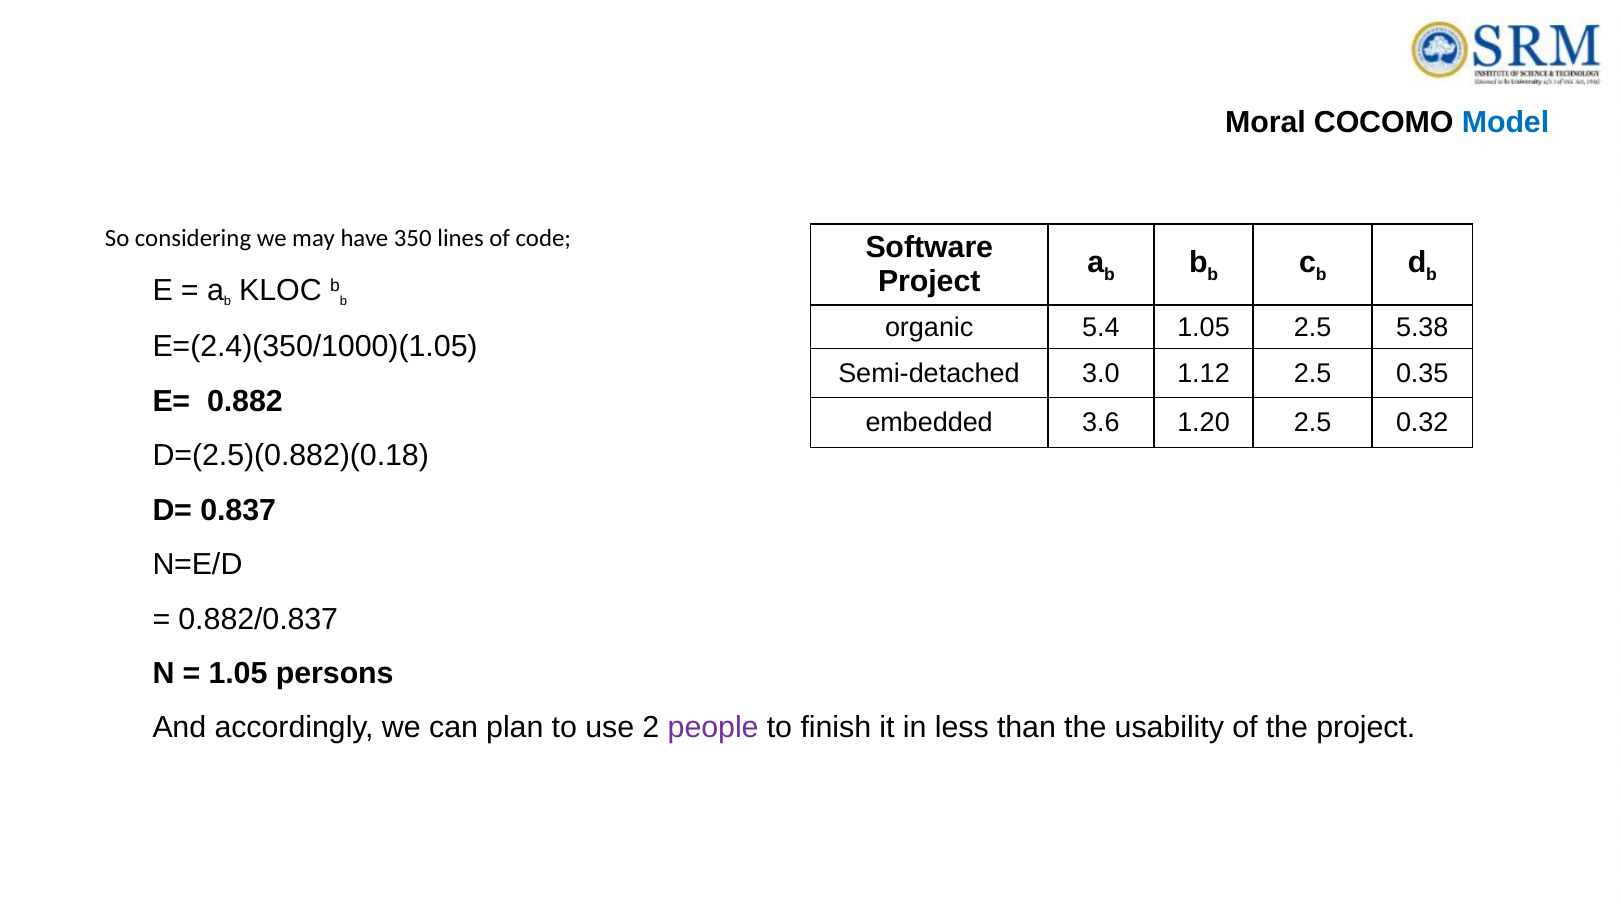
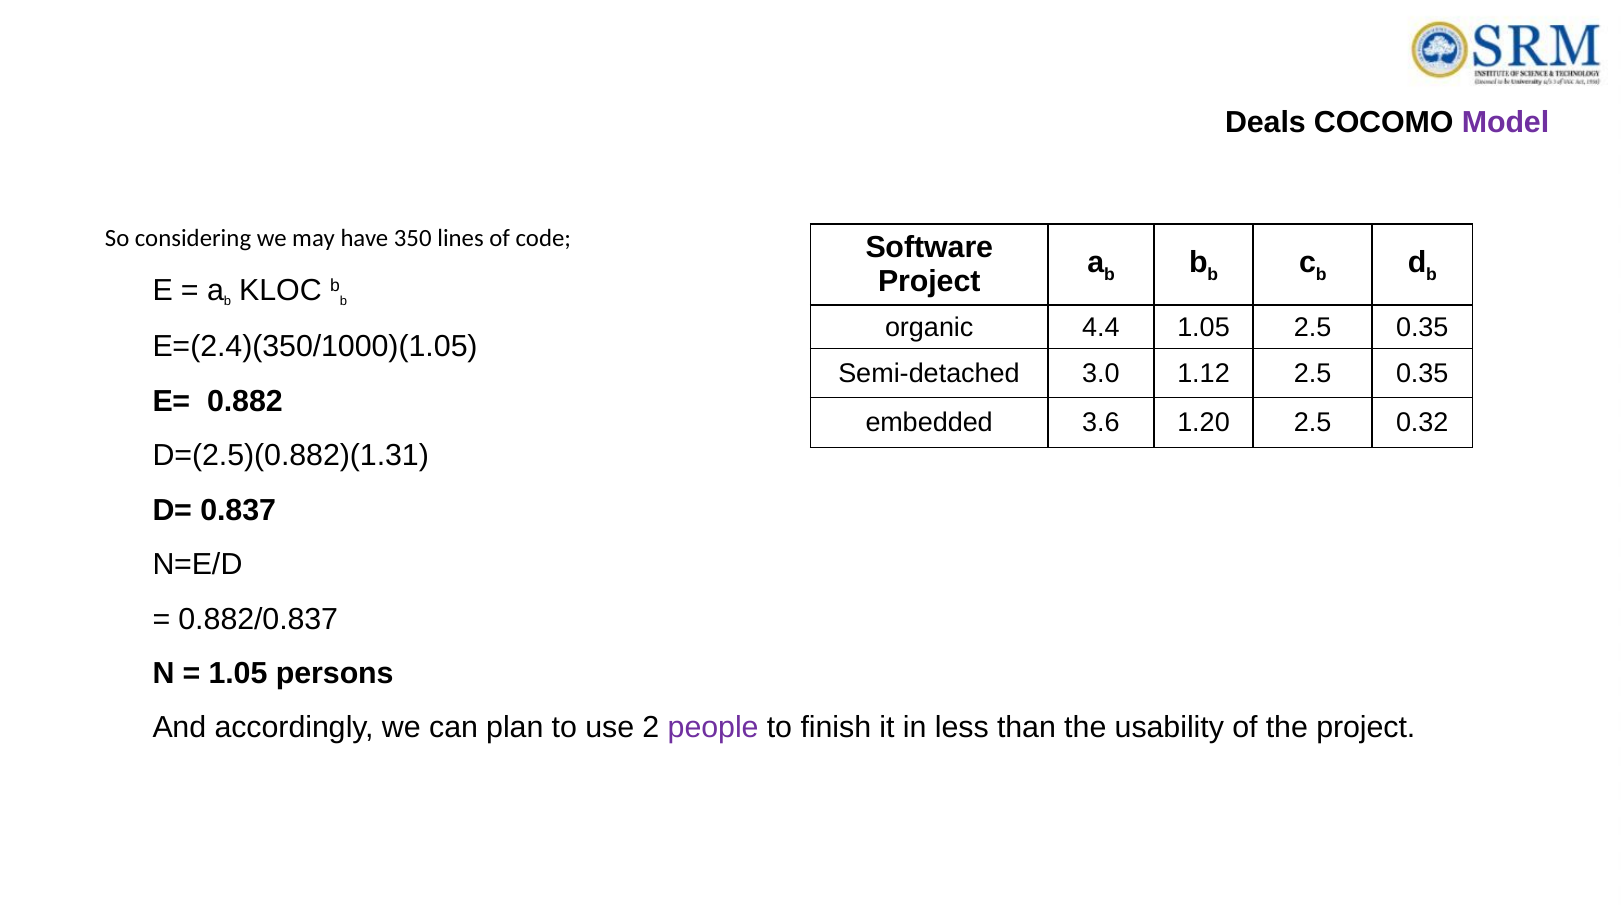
Moral: Moral -> Deals
Model colour: blue -> purple
5.4: 5.4 -> 4.4
1.05 2.5 5.38: 5.38 -> 0.35
D=(2.5)(0.882)(0.18: D=(2.5)(0.882)(0.18 -> D=(2.5)(0.882)(1.31
